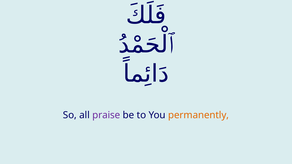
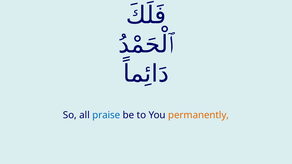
praise colour: purple -> blue
